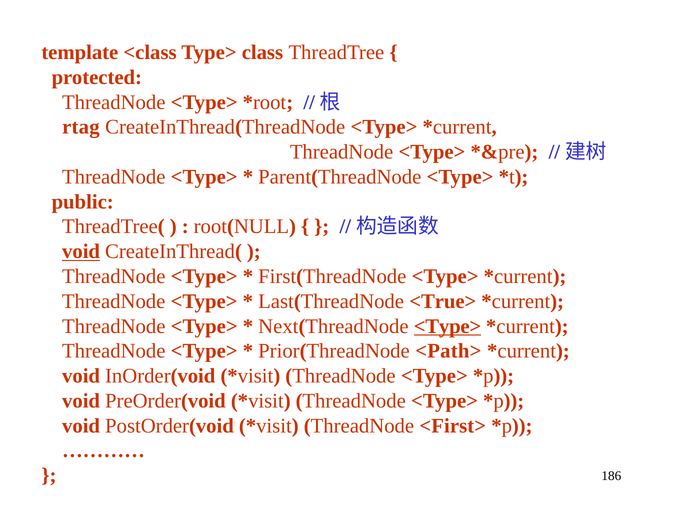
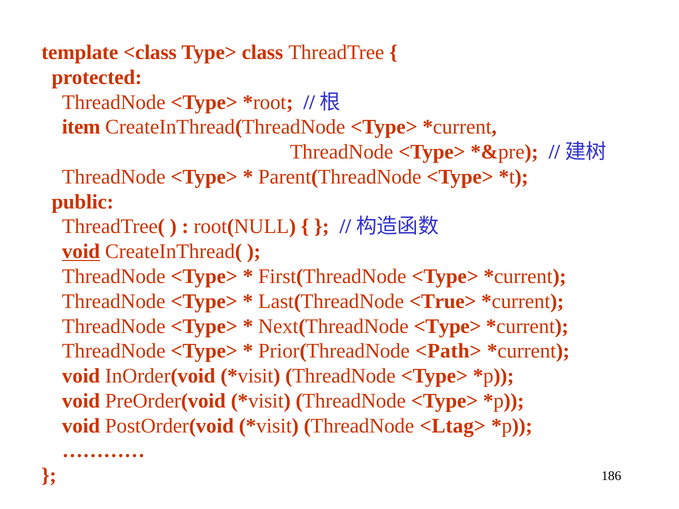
rtag: rtag -> item
<Type> at (448, 326) underline: present -> none
<First>: <First> -> <Ltag>
